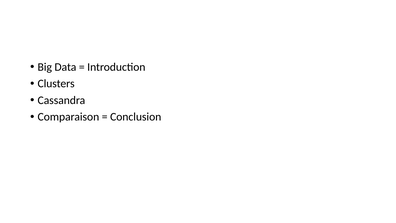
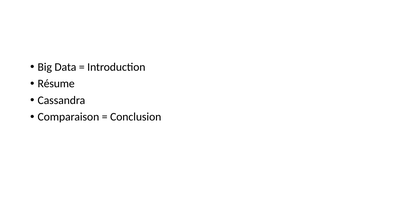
Clusters: Clusters -> Résume
